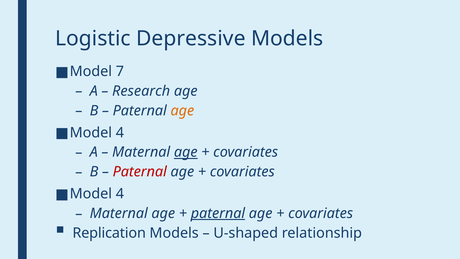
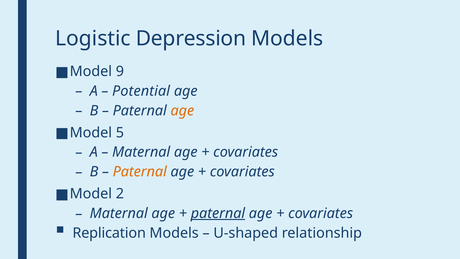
Depressive: Depressive -> Depression
7: 7 -> 9
Research: Research -> Potential
4 at (120, 133): 4 -> 5
age at (186, 152) underline: present -> none
Paternal at (140, 172) colour: red -> orange
4 at (120, 194): 4 -> 2
